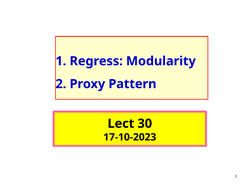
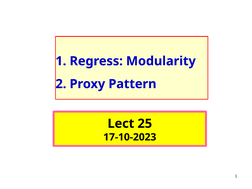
30: 30 -> 25
